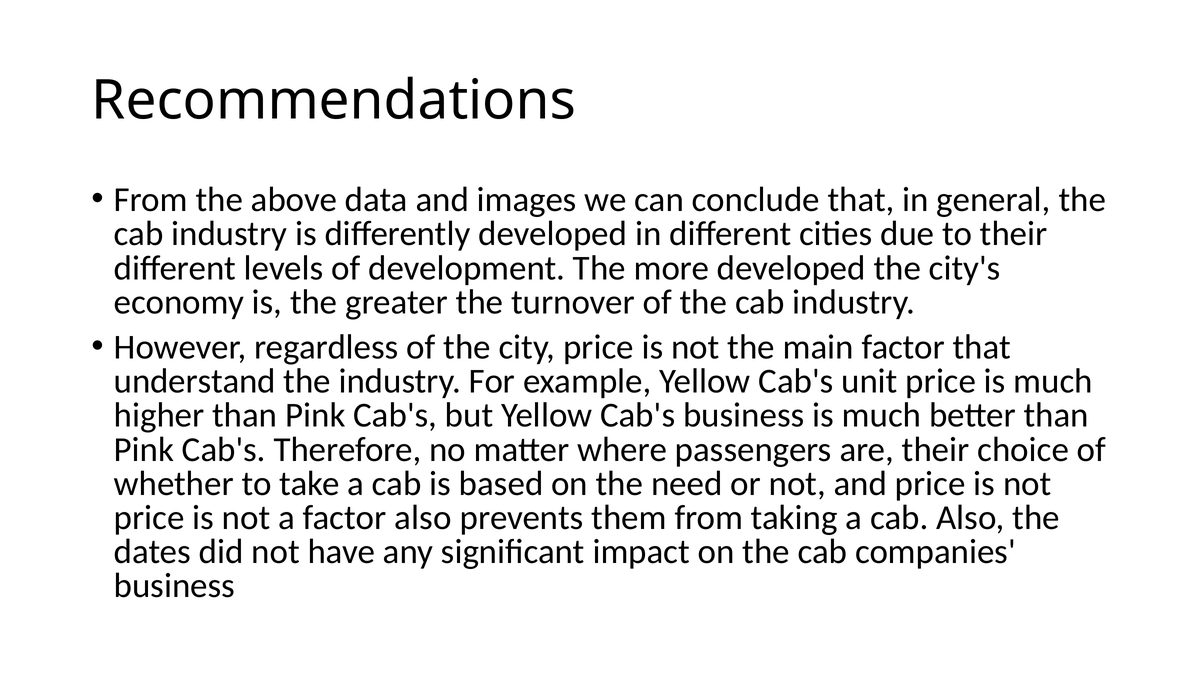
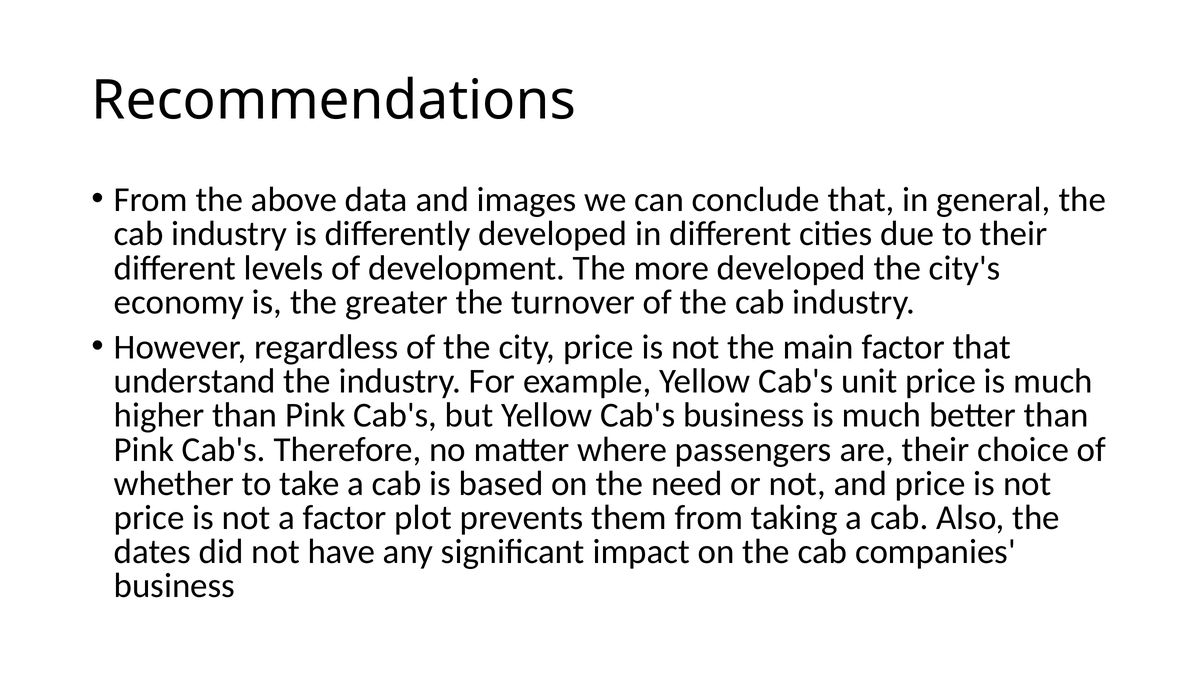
factor also: also -> plot
